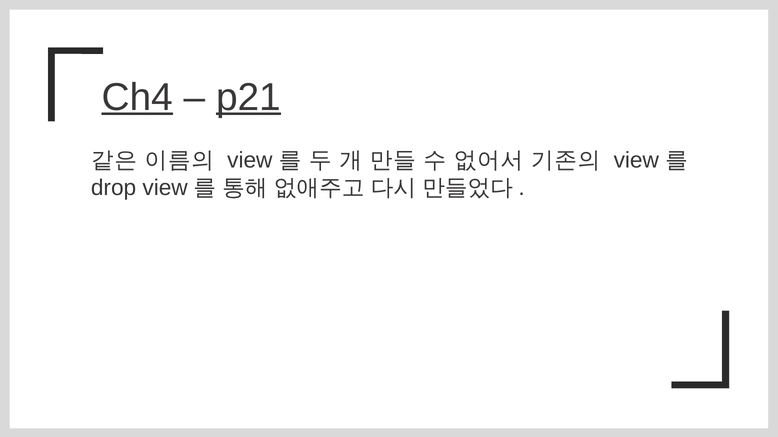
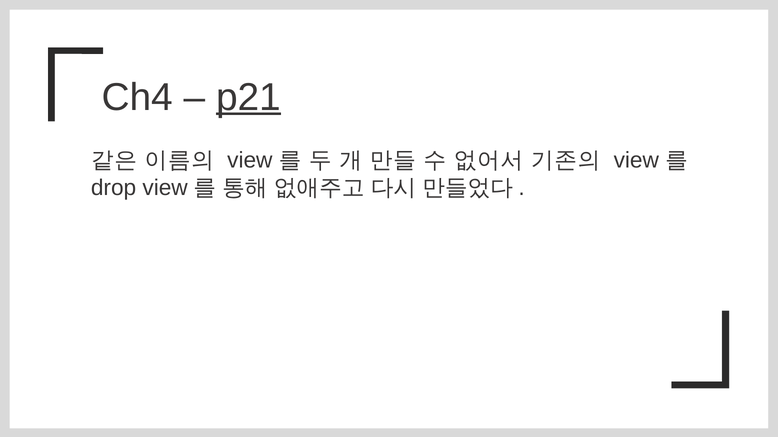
Ch4 underline: present -> none
